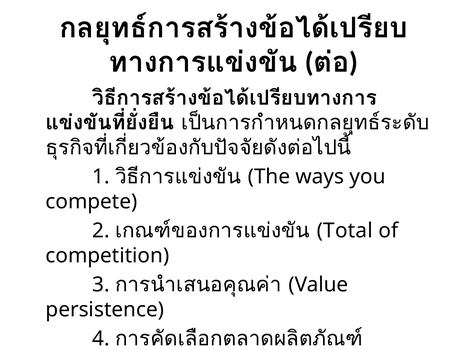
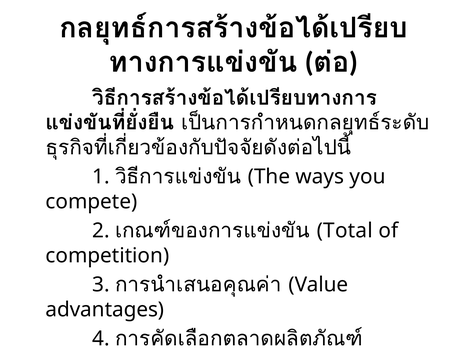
persistence: persistence -> advantages
